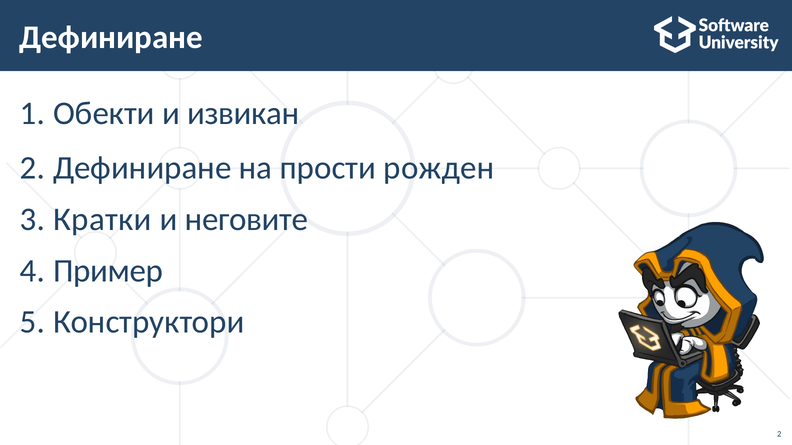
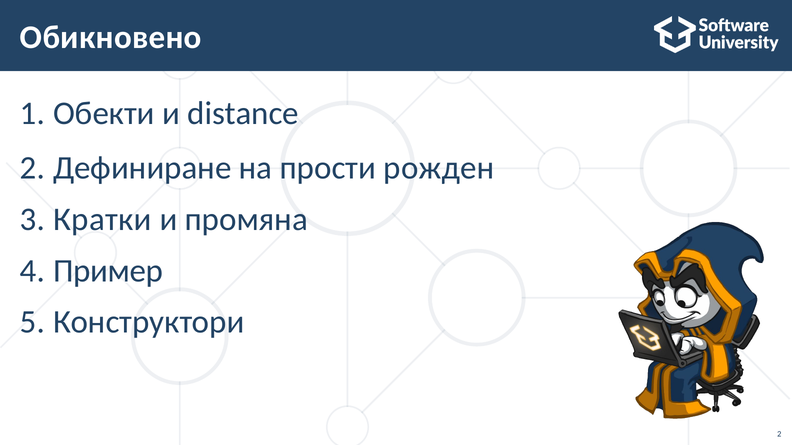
Дефиниране at (111, 38): Дефиниране -> Обикновено
извикан: извикан -> distance
неговите: неговите -> промяна
